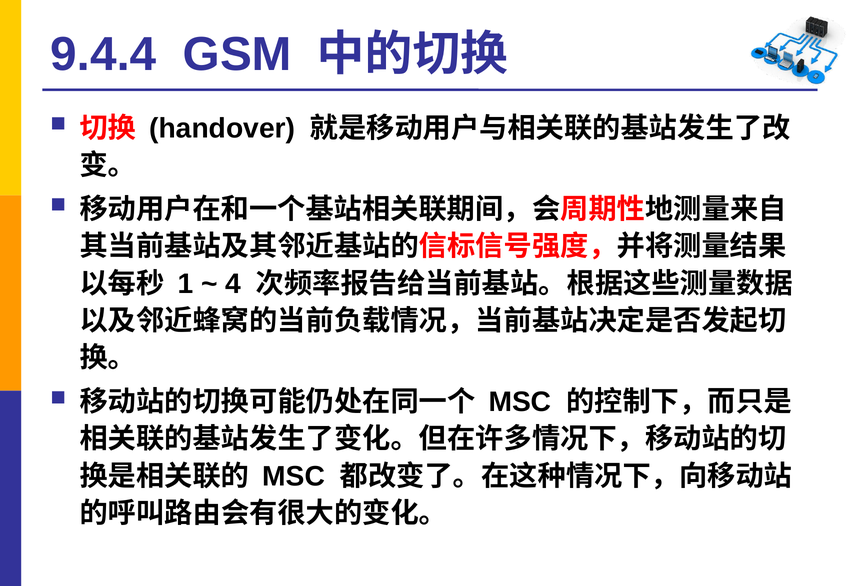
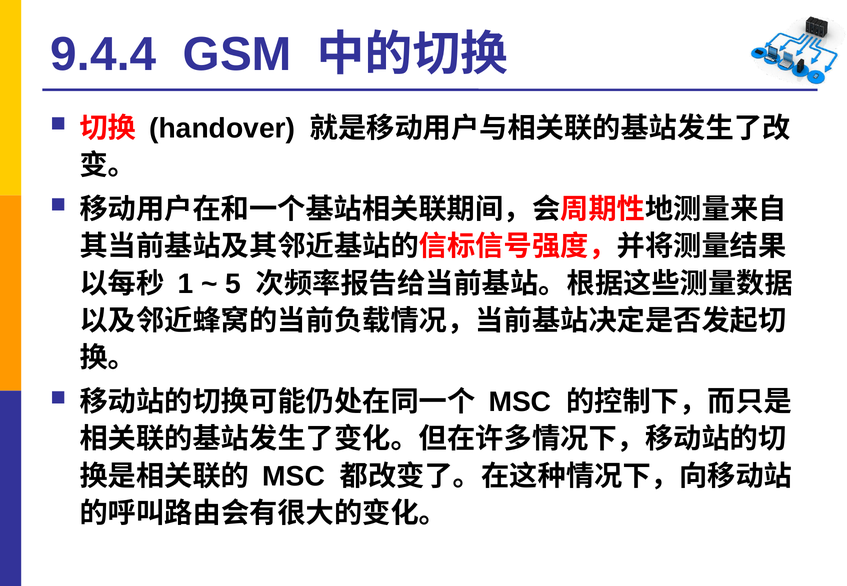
4: 4 -> 5
